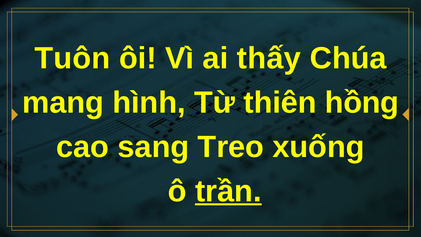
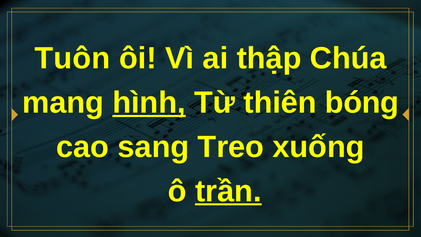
thấy: thấy -> thập
hình underline: none -> present
hồng: hồng -> bóng
